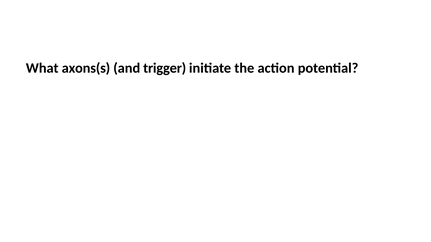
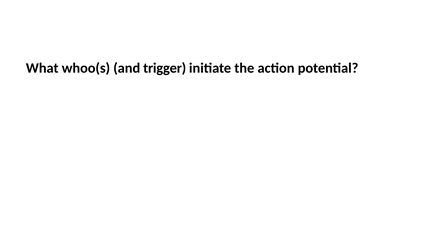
axons(s: axons(s -> whoo(s
